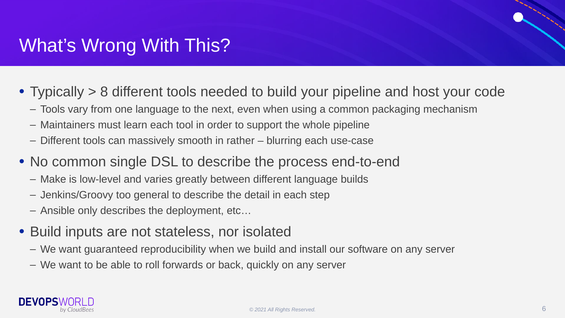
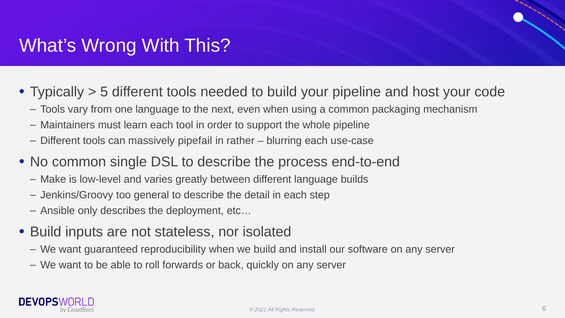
8: 8 -> 5
smooth: smooth -> pipefail
